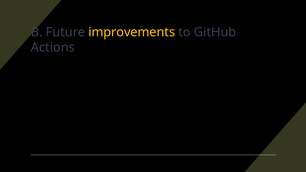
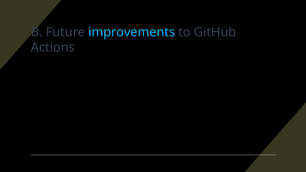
improvements colour: yellow -> light blue
